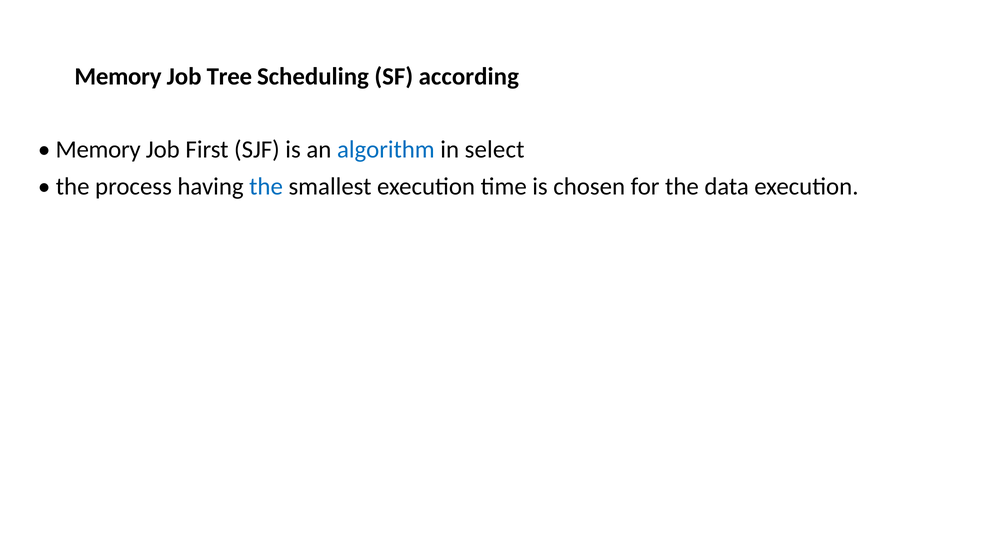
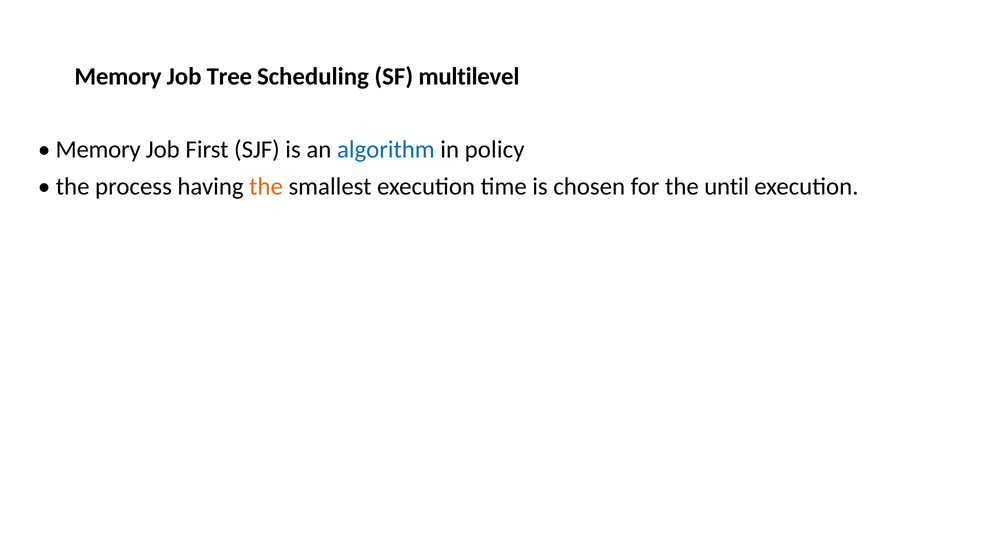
according: according -> multilevel
select: select -> policy
the at (266, 187) colour: blue -> orange
data: data -> until
